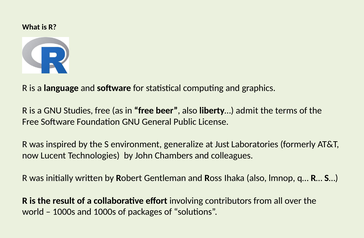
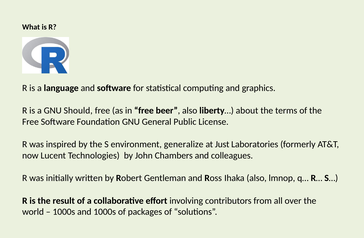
Studies: Studies -> Should
admit: admit -> about
